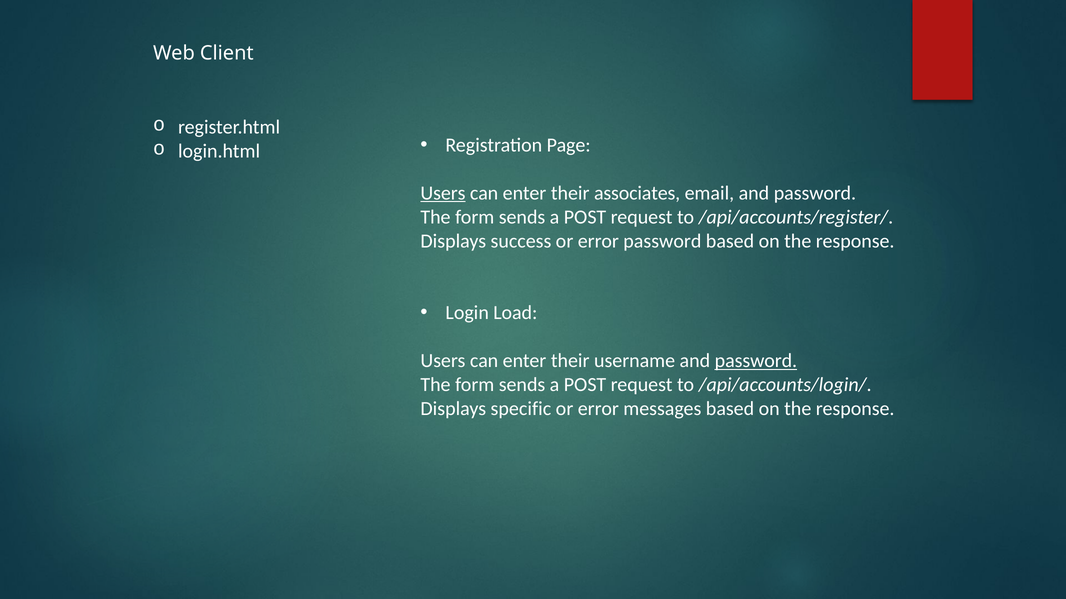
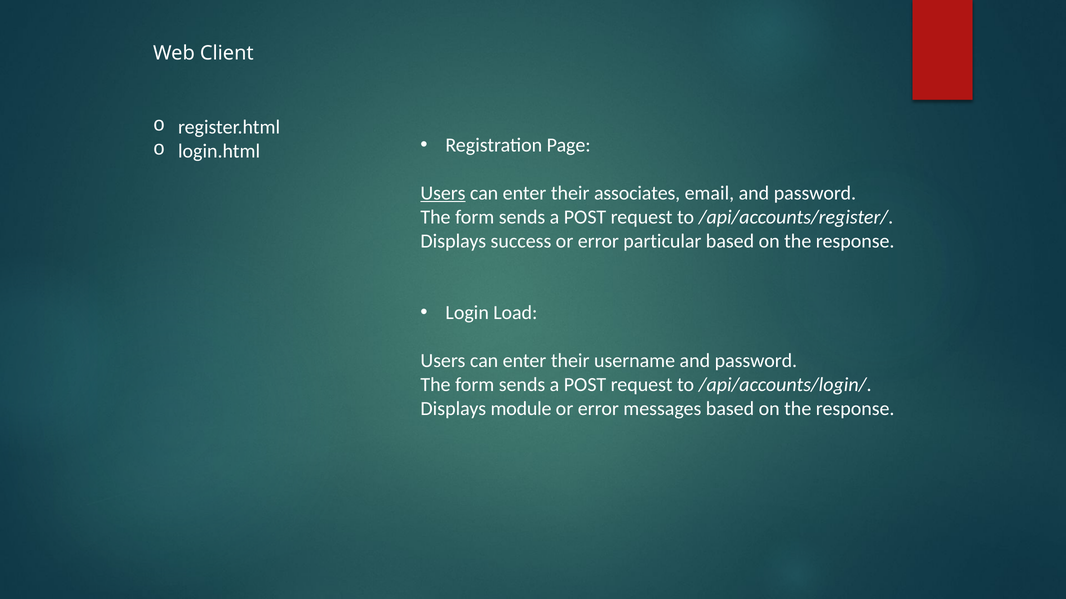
error password: password -> particular
password at (756, 361) underline: present -> none
specific: specific -> module
